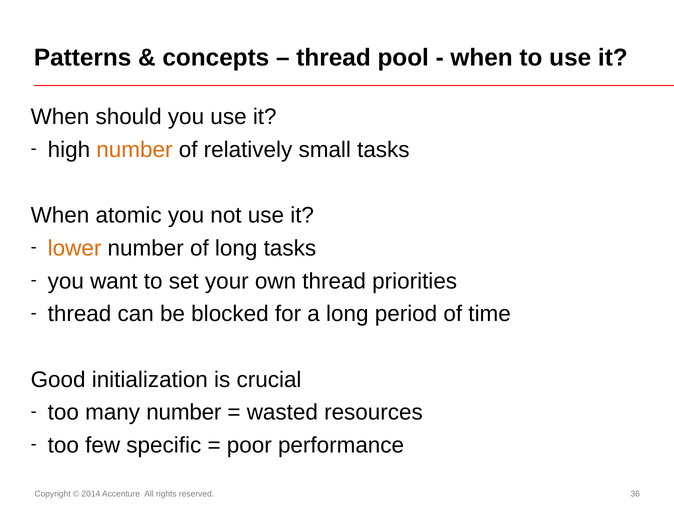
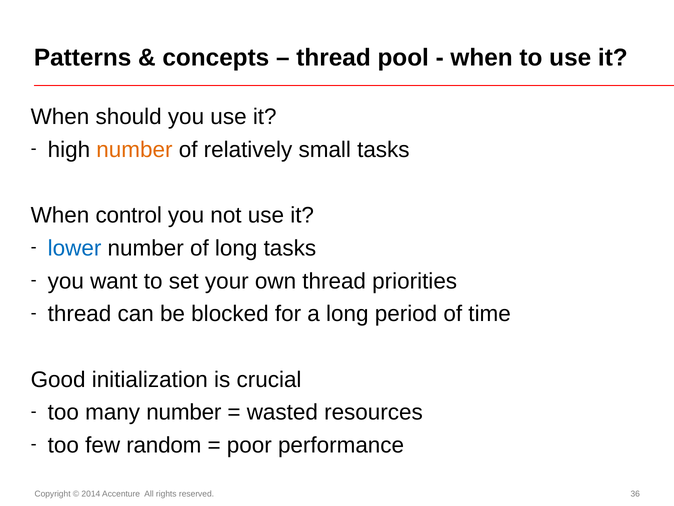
atomic: atomic -> control
lower colour: orange -> blue
specific: specific -> random
